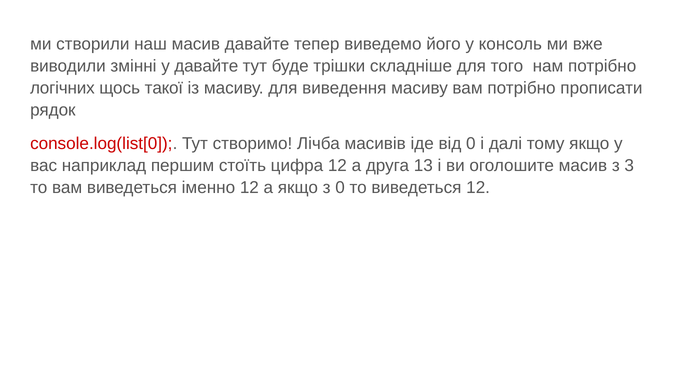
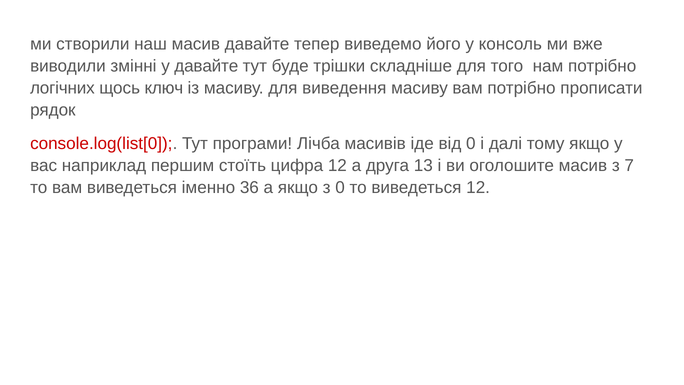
такої: такої -> ключ
створимо: створимо -> програми
3: 3 -> 7
іменно 12: 12 -> 36
